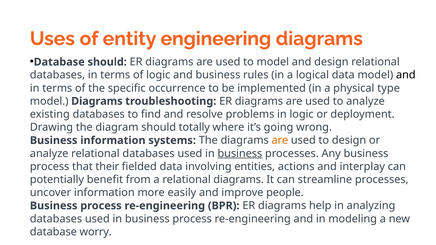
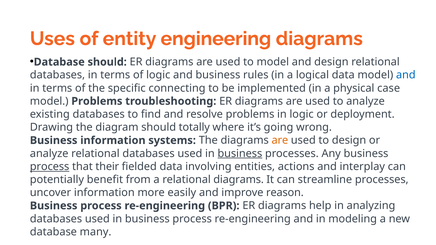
and at (406, 75) colour: black -> blue
occurrence: occurrence -> connecting
type: type -> case
model Diagrams: Diagrams -> Problems
process at (50, 167) underline: none -> present
people: people -> reason
worry: worry -> many
